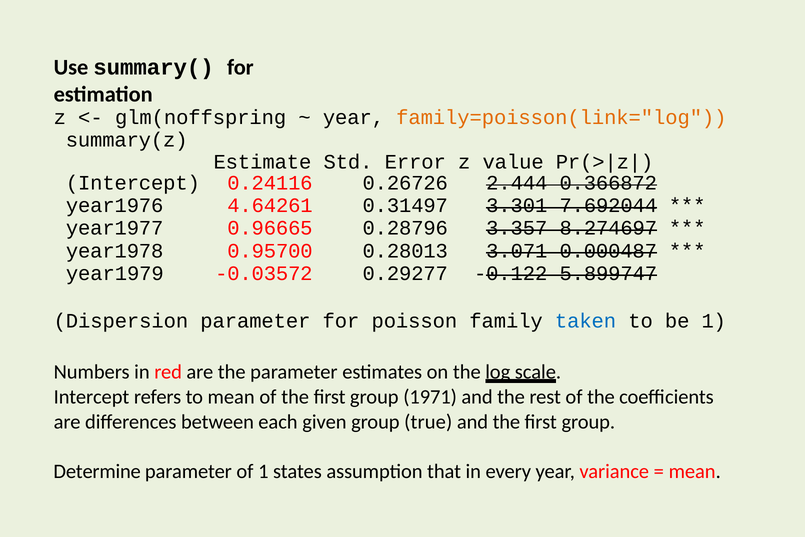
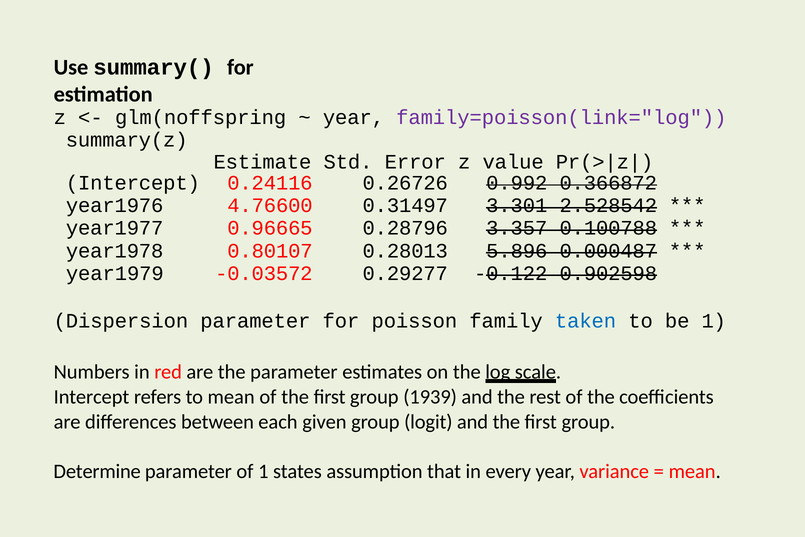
family=poisson(link="log colour: orange -> purple
2.444: 2.444 -> 0.992
4.64261: 4.64261 -> 4.76600
7.692044: 7.692044 -> 2.528542
8.274697: 8.274697 -> 0.100788
0.95700: 0.95700 -> 0.80107
3.071: 3.071 -> 5.896
5.899747: 5.899747 -> 0.902598
1971: 1971 -> 1939
true: true -> logit
